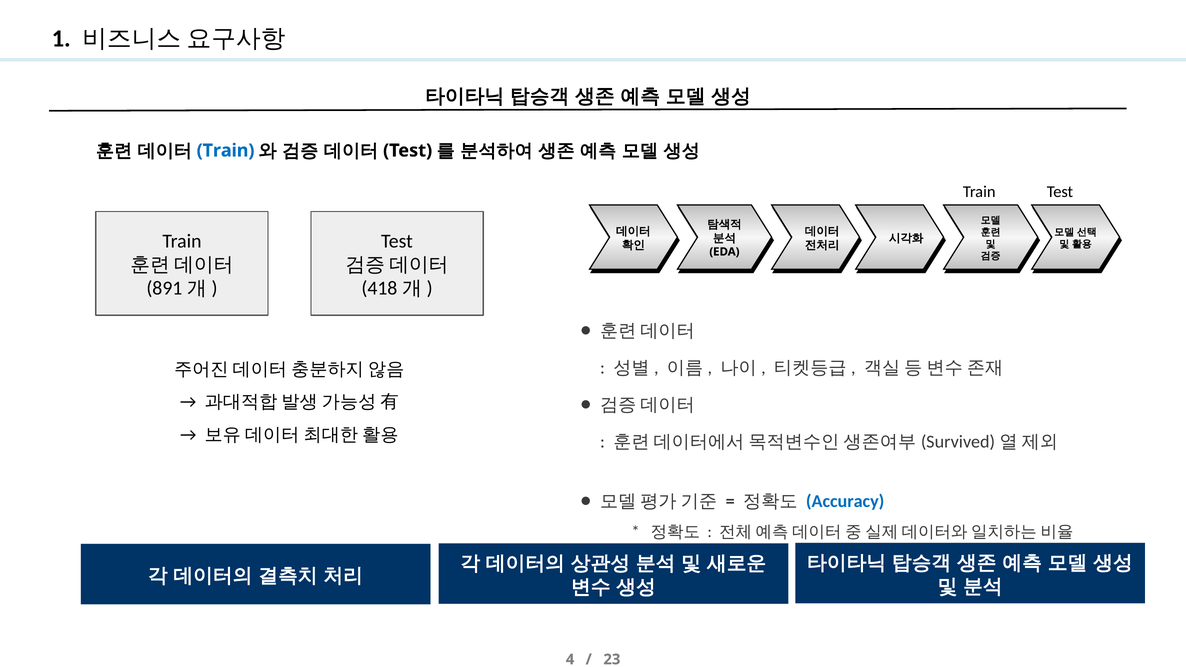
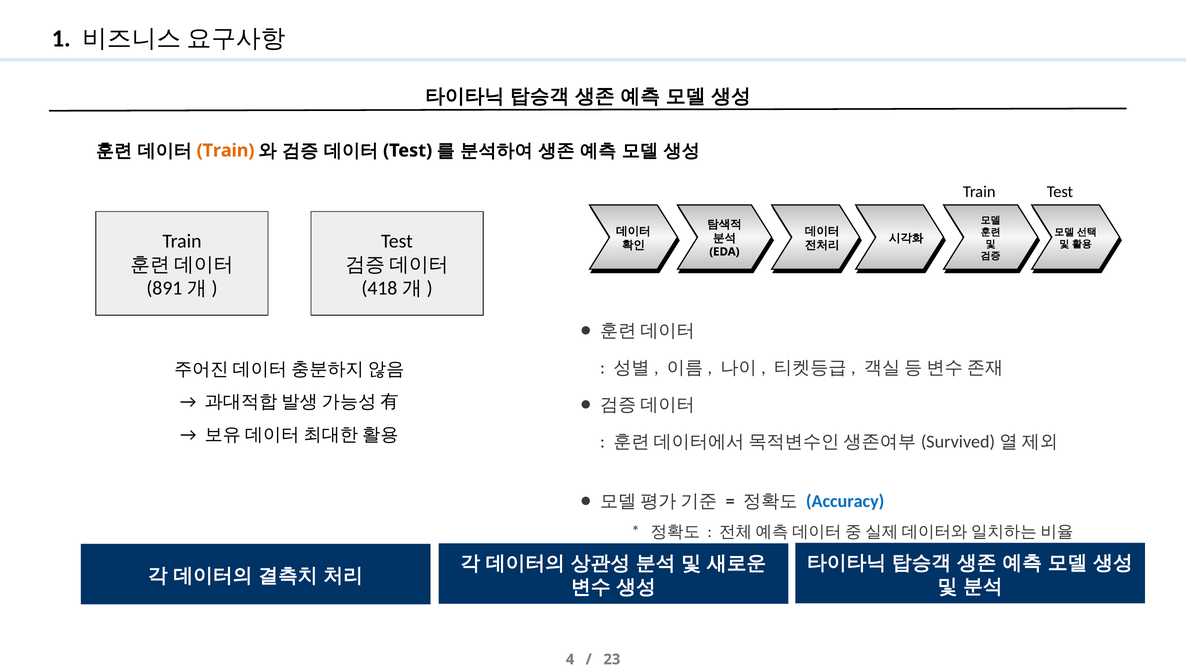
Train at (226, 151) colour: blue -> orange
